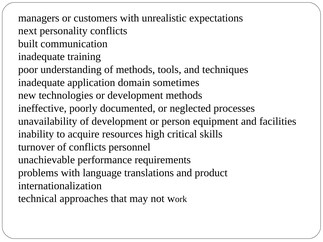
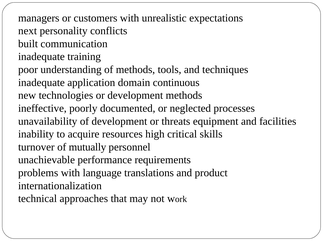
sometimes: sometimes -> continuous
person: person -> threats
of conflicts: conflicts -> mutually
